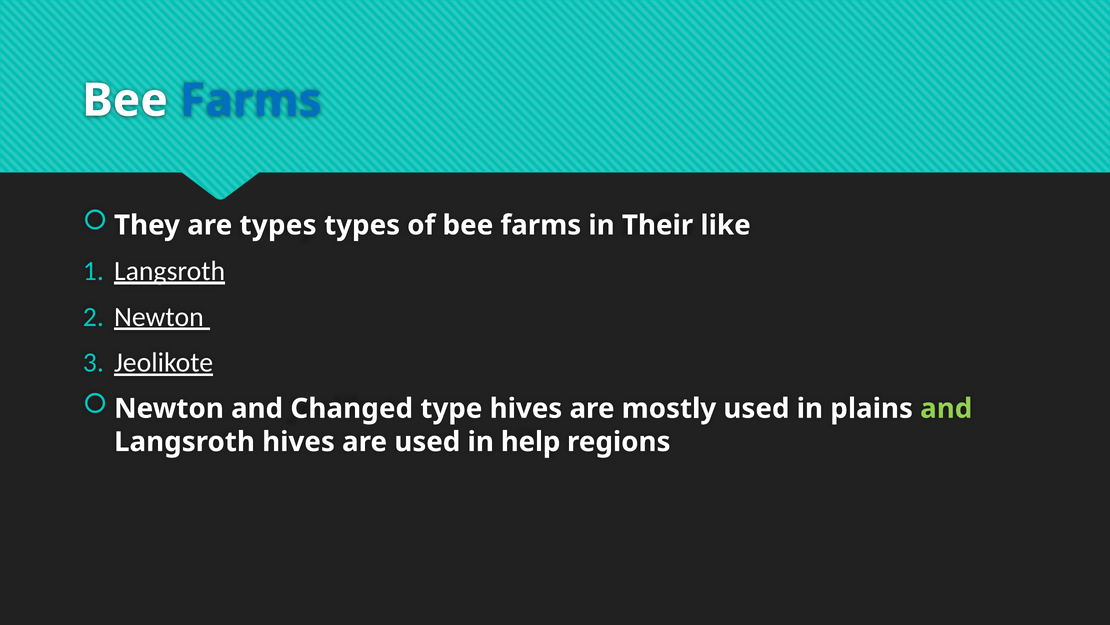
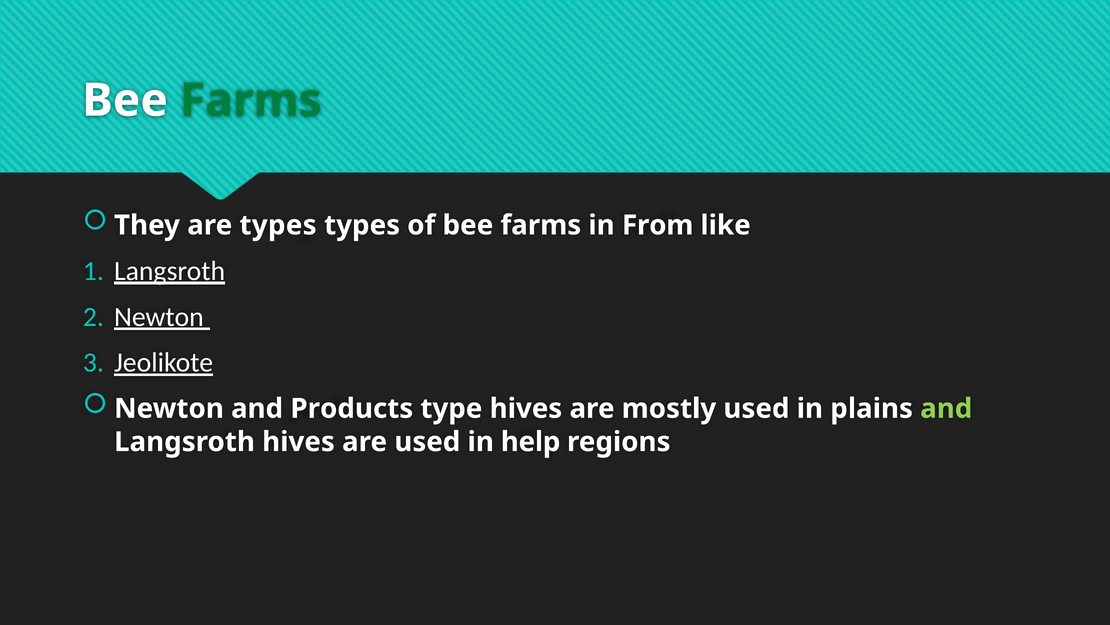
Farms at (251, 100) colour: blue -> green
Their: Their -> From
Changed: Changed -> Products
